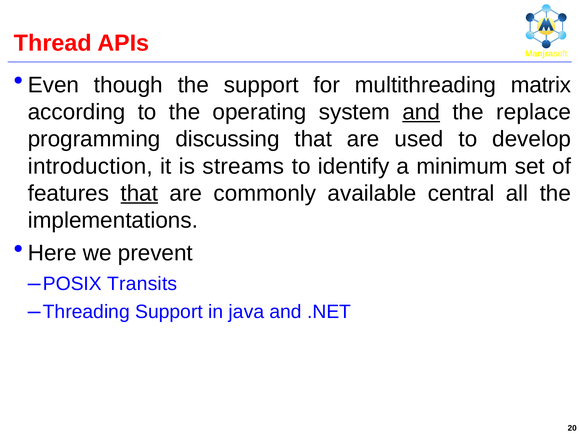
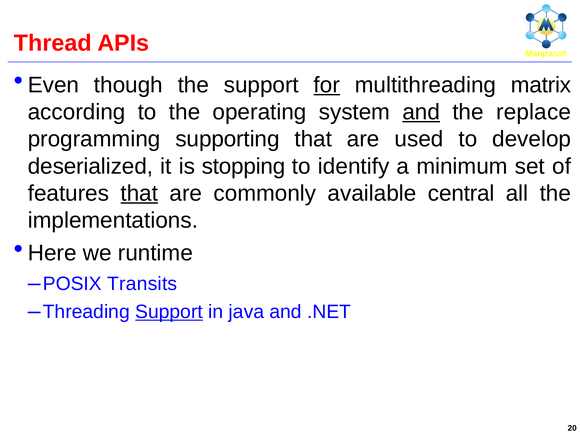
for underline: none -> present
discussing: discussing -> supporting
introduction: introduction -> deserialized
streams: streams -> stopping
prevent: prevent -> runtime
Support at (169, 312) underline: none -> present
